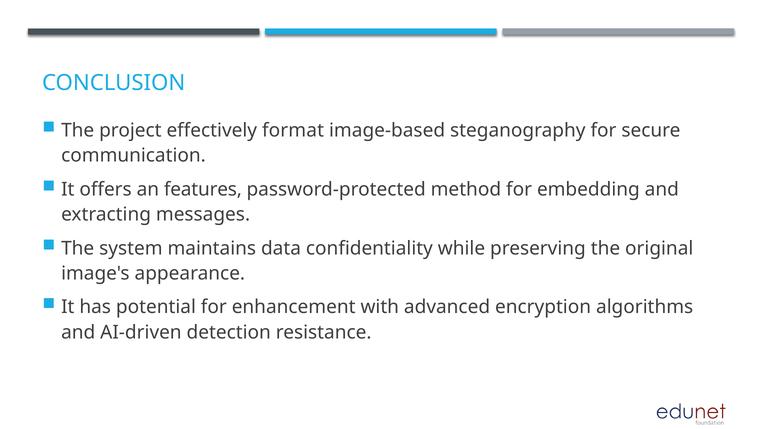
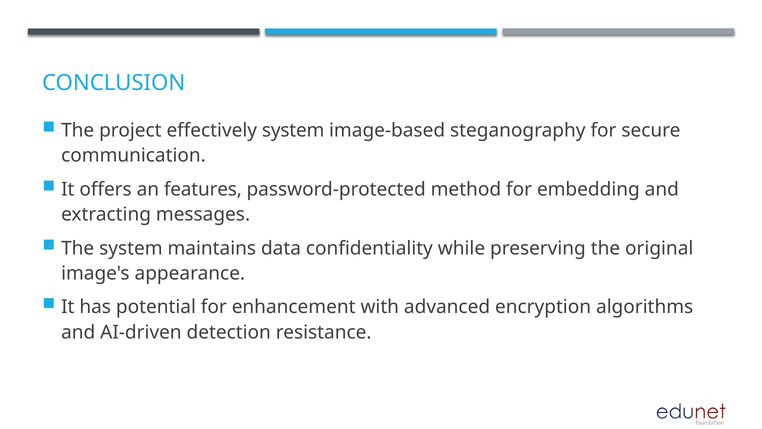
effectively format: format -> system
